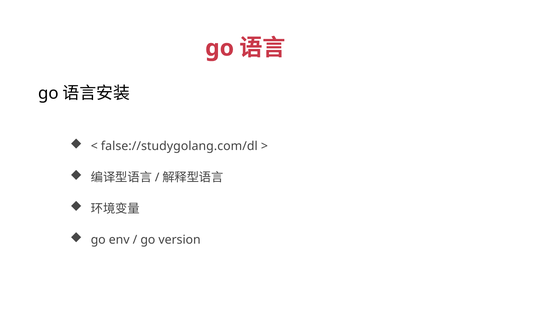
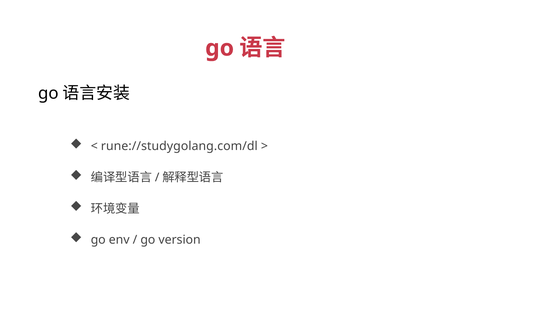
false://studygolang.com/dl: false://studygolang.com/dl -> rune://studygolang.com/dl
